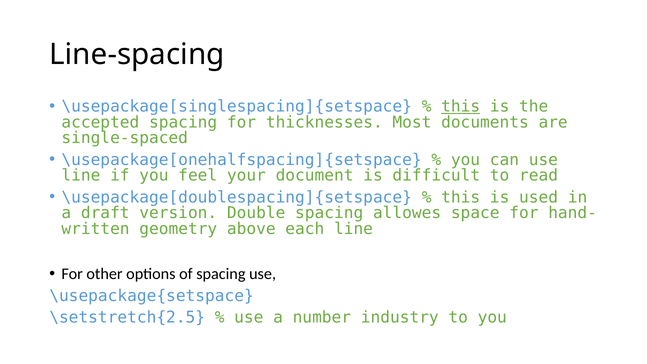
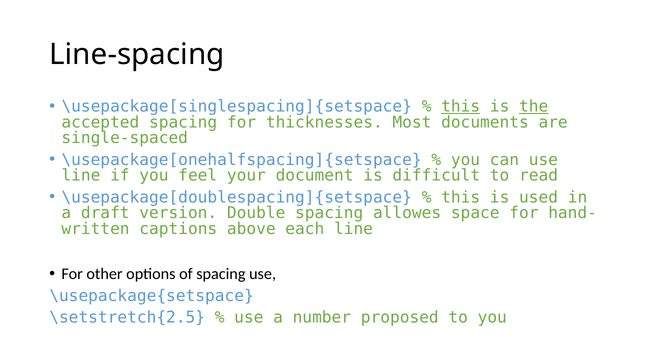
the underline: none -> present
geometry: geometry -> captions
industry: industry -> proposed
